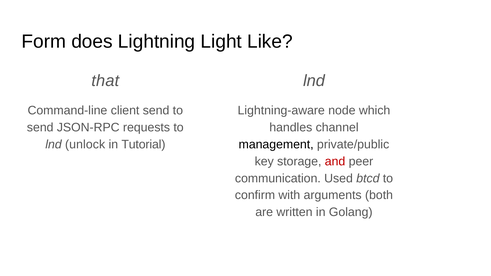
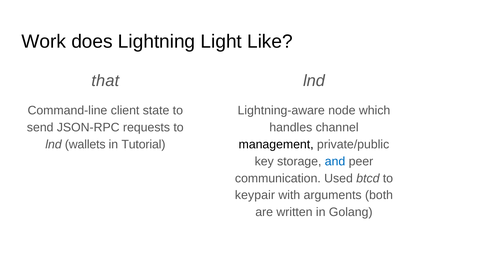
Form: Form -> Work
client send: send -> state
unlock: unlock -> wallets
and colour: red -> blue
confirm: confirm -> keypair
